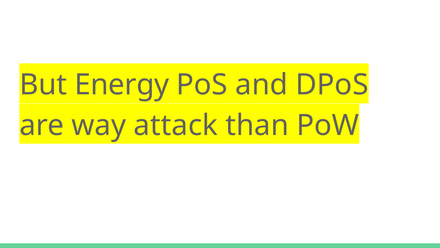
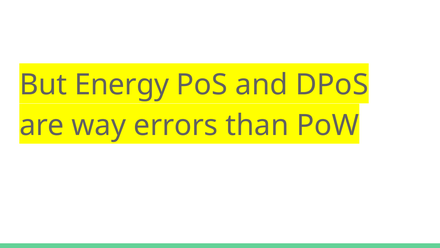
attack: attack -> errors
